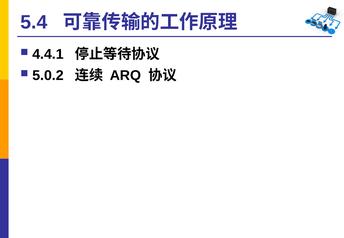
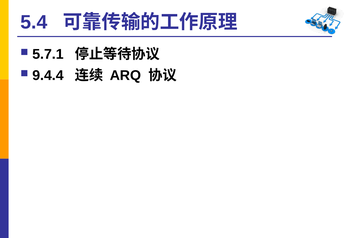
4.4.1: 4.4.1 -> 5.7.1
5.0.2: 5.0.2 -> 9.4.4
